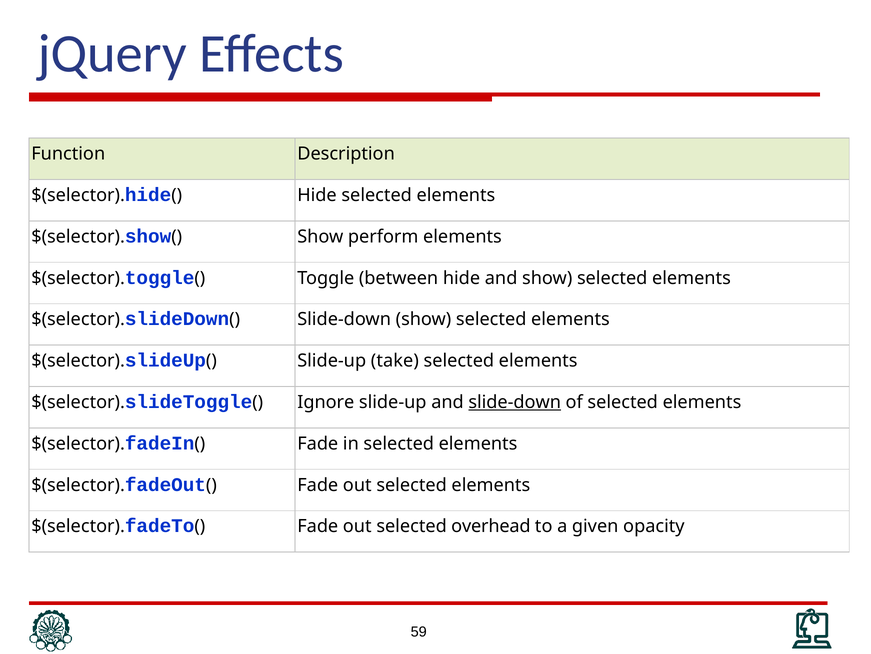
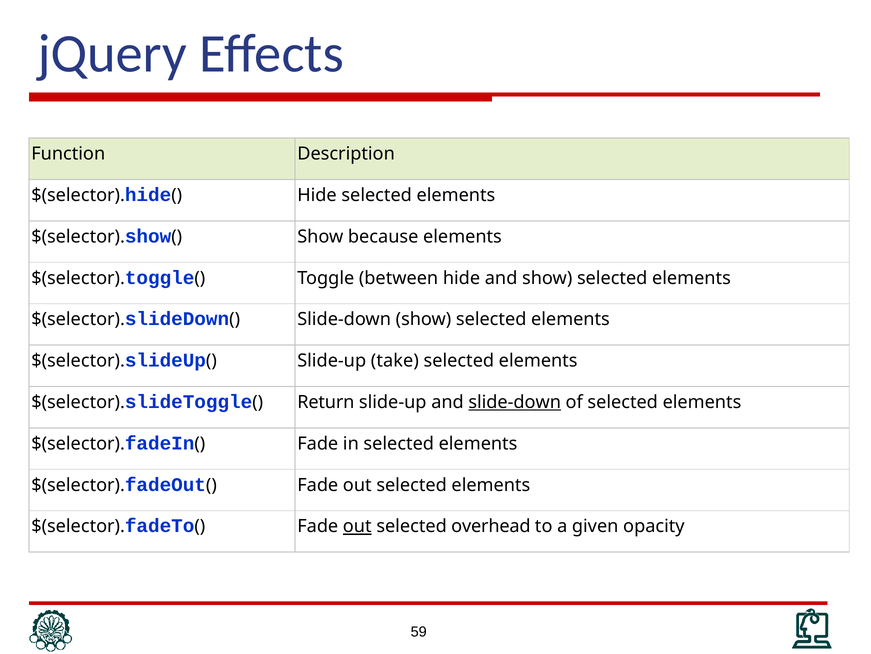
perform: perform -> because
Ignore: Ignore -> Return
out at (357, 526) underline: none -> present
